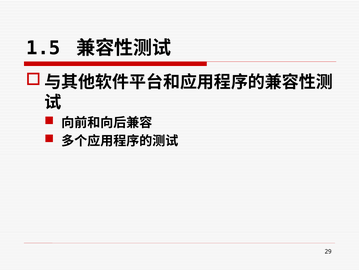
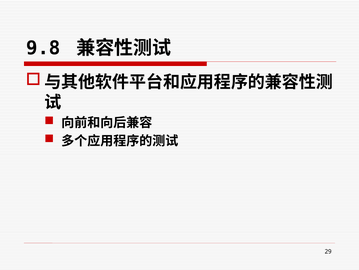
1.5: 1.5 -> 9.8
